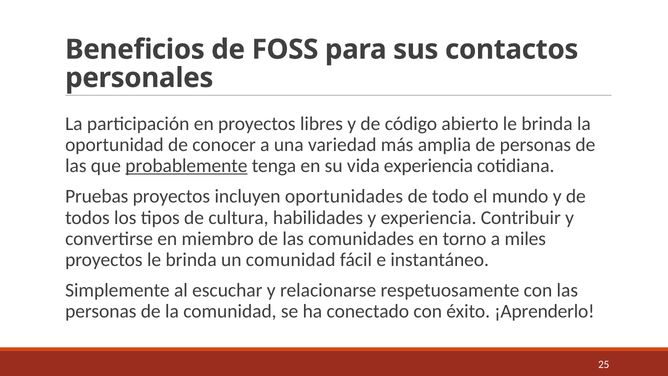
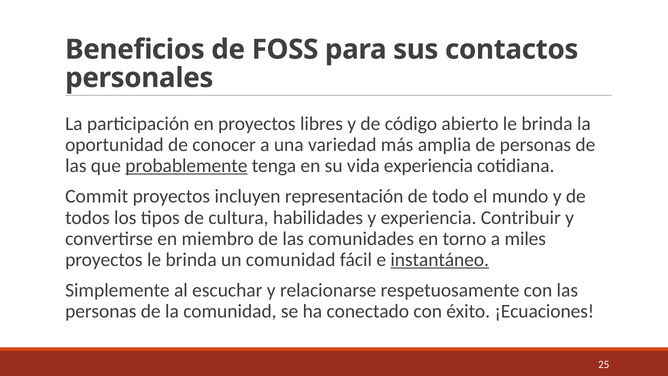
Pruebas: Pruebas -> Commit
oportunidades: oportunidades -> representación
instantáneo underline: none -> present
¡Aprenderlo: ¡Aprenderlo -> ¡Ecuaciones
